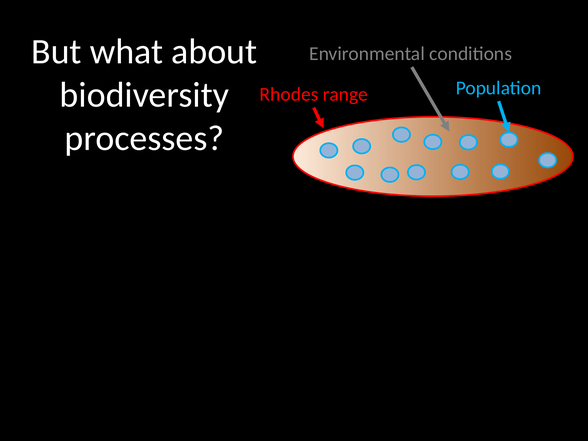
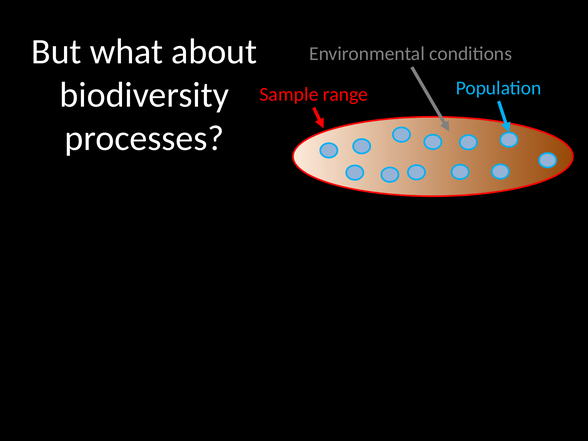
Rhodes: Rhodes -> Sample
